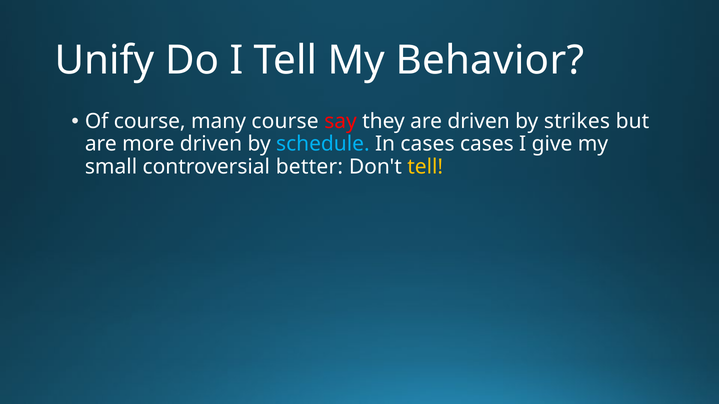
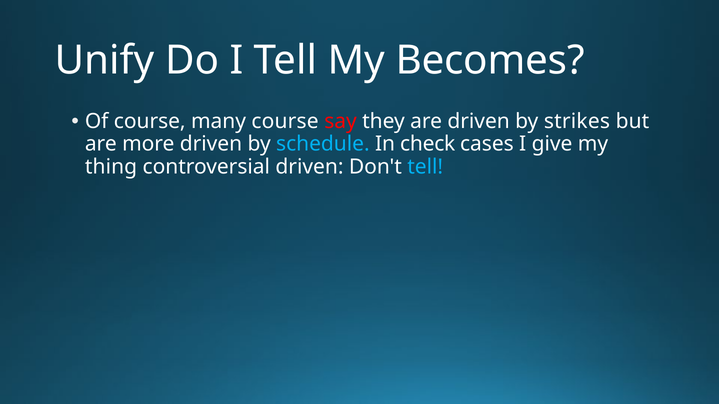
Behavior: Behavior -> Becomes
In cases: cases -> check
small: small -> thing
controversial better: better -> driven
tell at (425, 167) colour: yellow -> light blue
